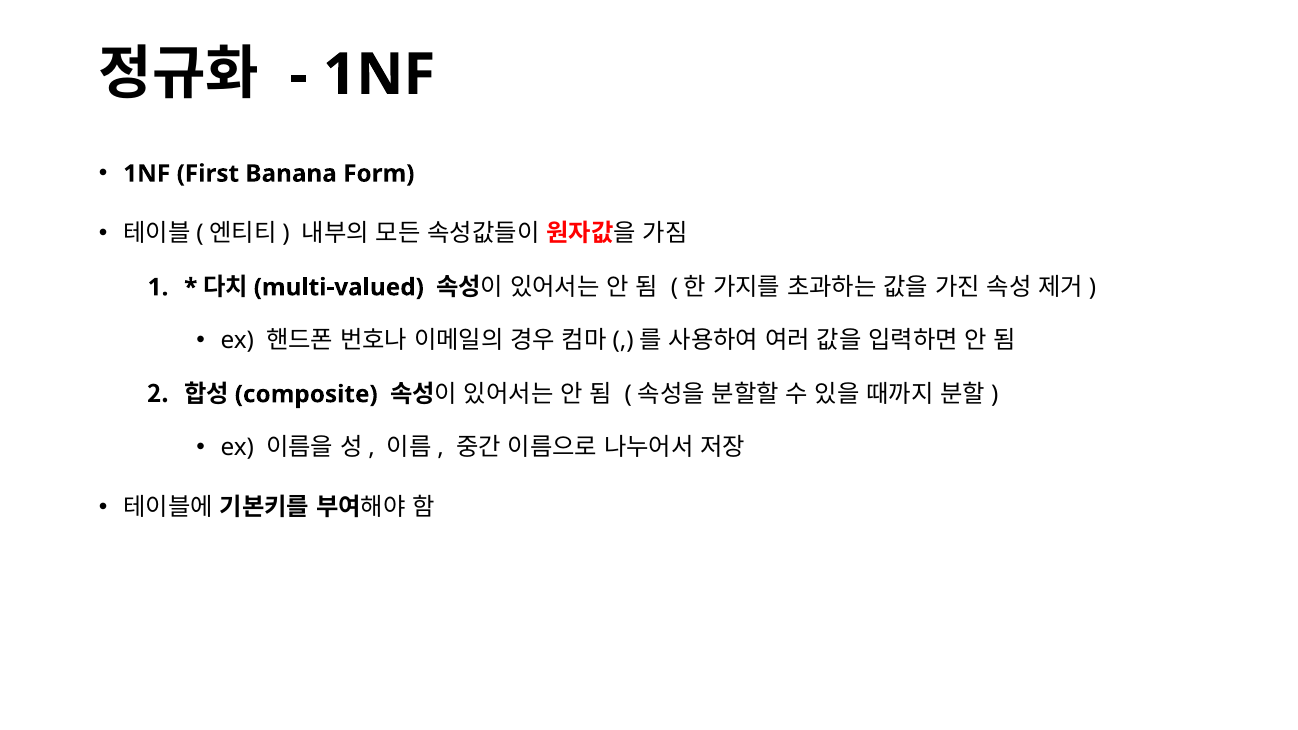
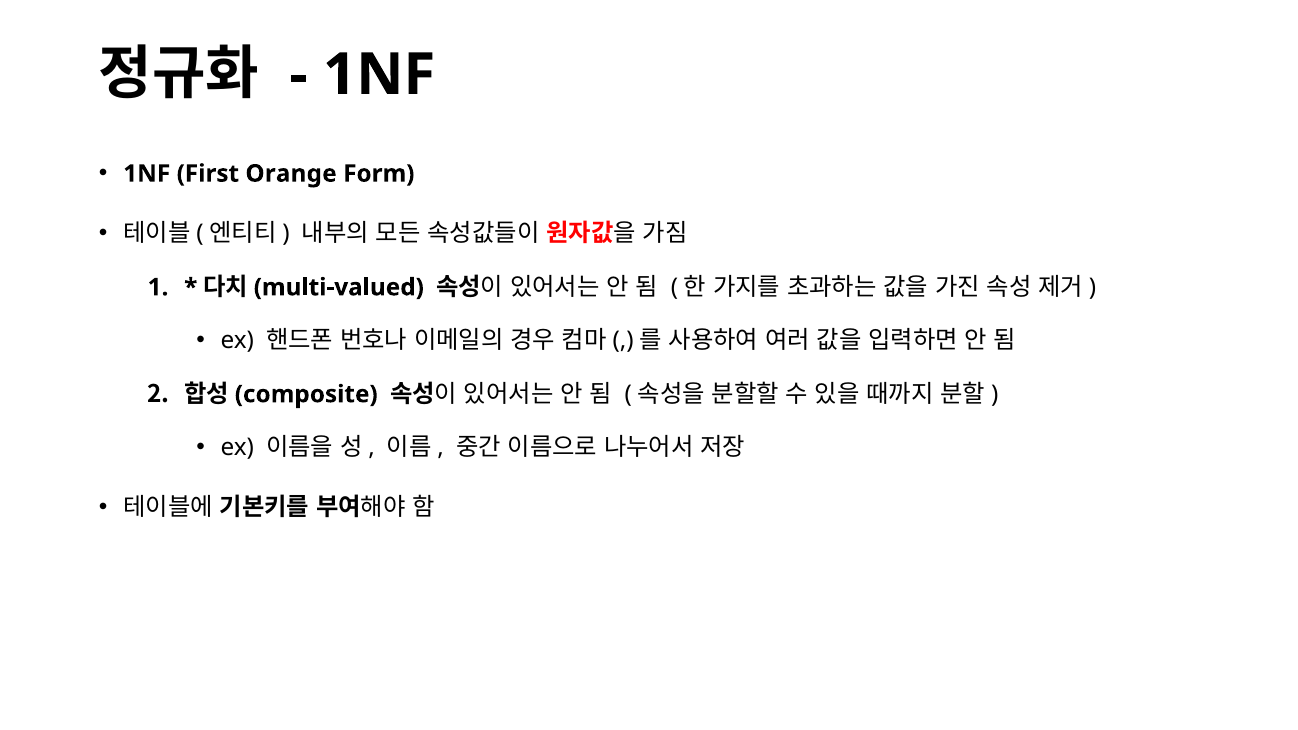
Banana: Banana -> Orange
